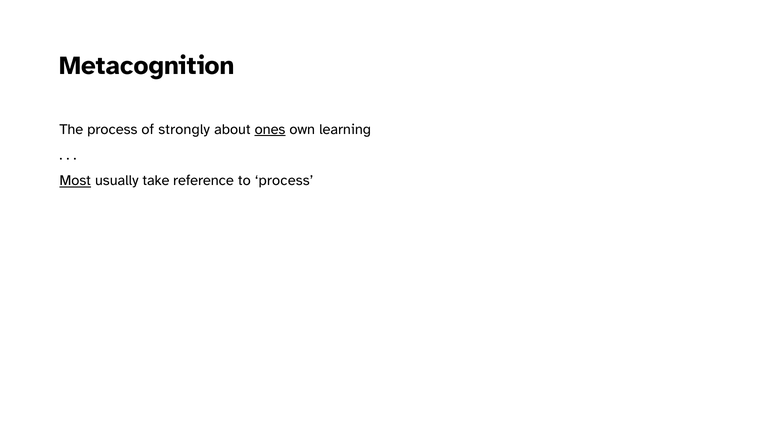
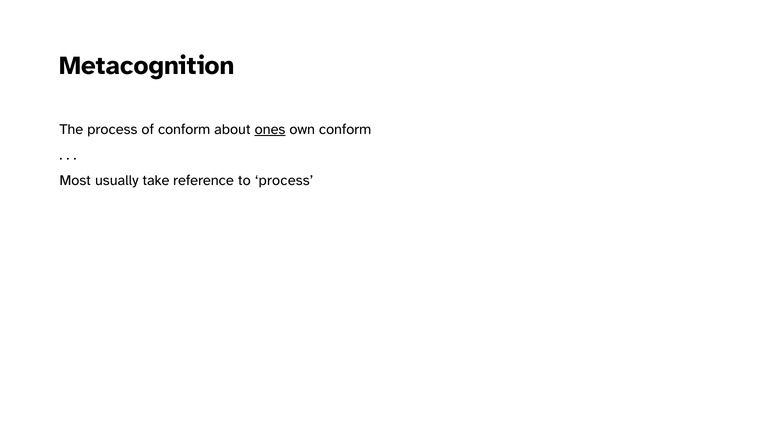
of strongly: strongly -> conform
own learning: learning -> conform
Most underline: present -> none
